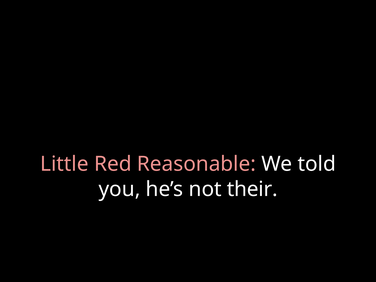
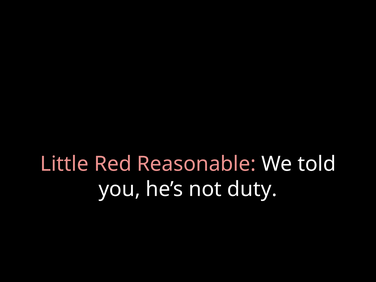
their: their -> duty
